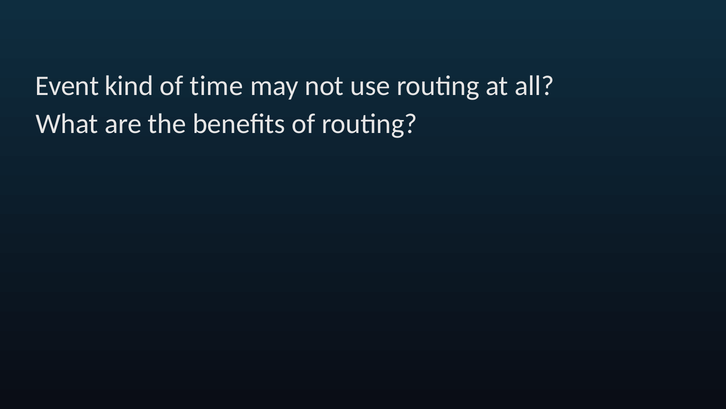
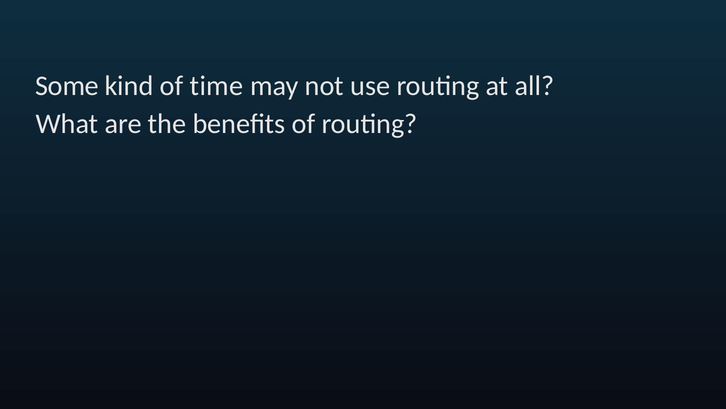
Event: Event -> Some
